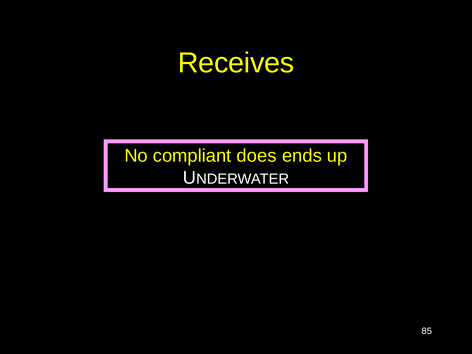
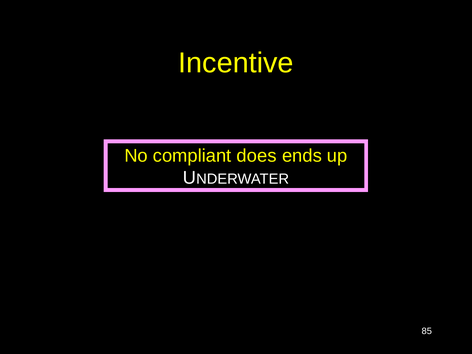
Receives: Receives -> Incentive
